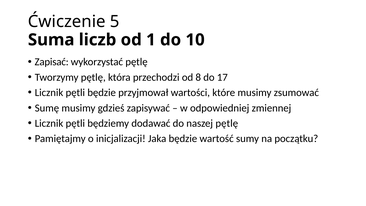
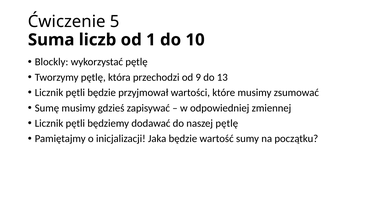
Zapisać: Zapisać -> Blockly
8: 8 -> 9
17: 17 -> 13
